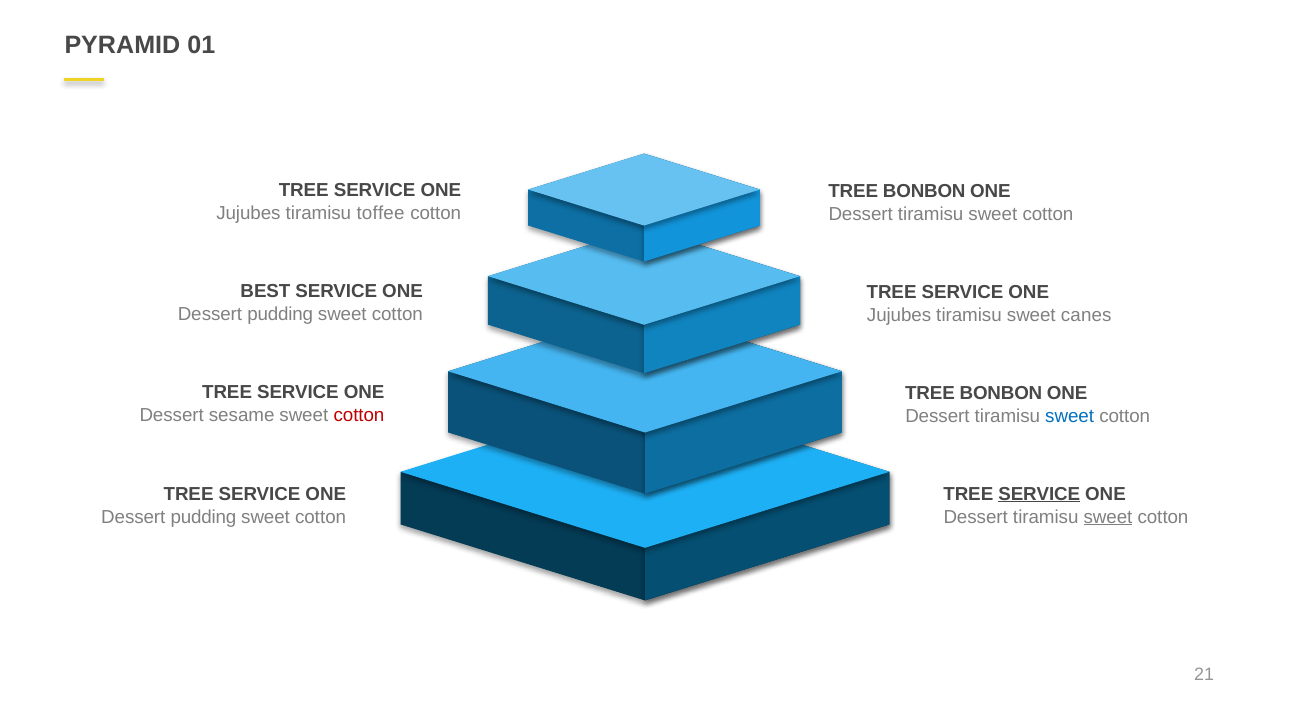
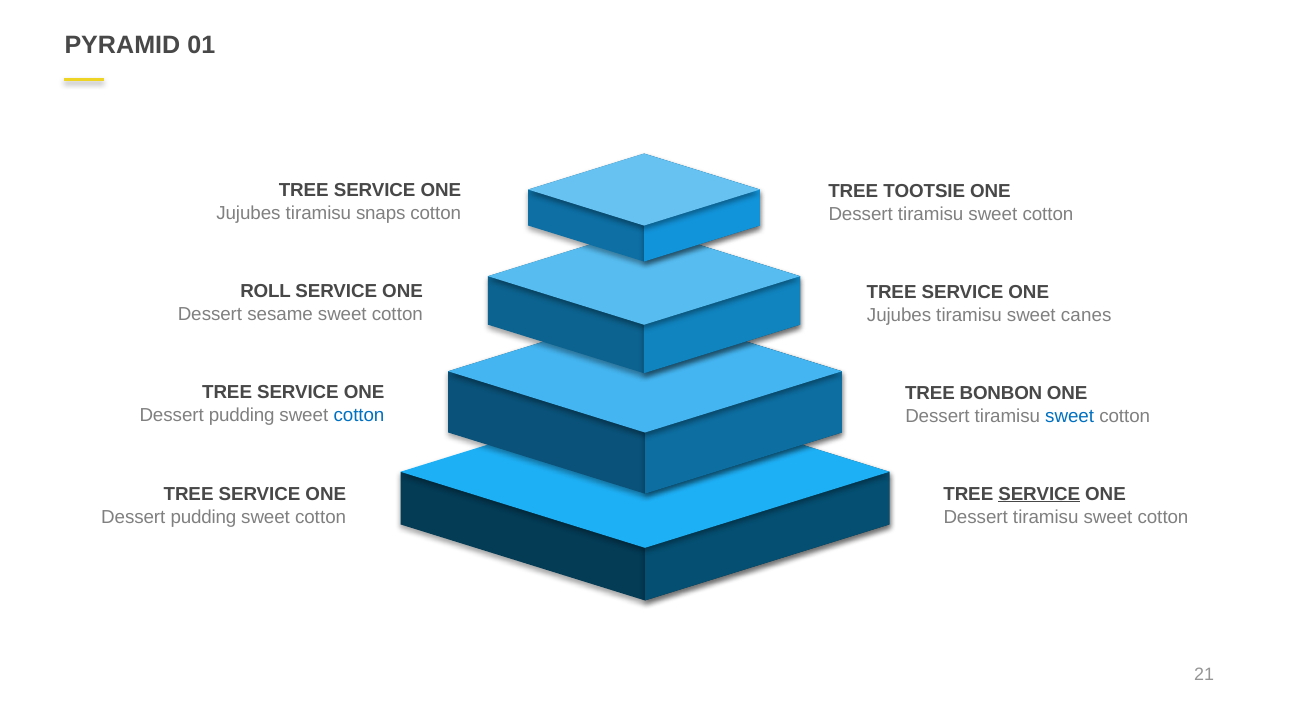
BONBON at (924, 191): BONBON -> TOOTSIE
toffee: toffee -> snaps
BEST: BEST -> ROLL
pudding at (280, 314): pudding -> sesame
sesame at (242, 416): sesame -> pudding
cotton at (359, 416) colour: red -> blue
sweet at (1108, 517) underline: present -> none
